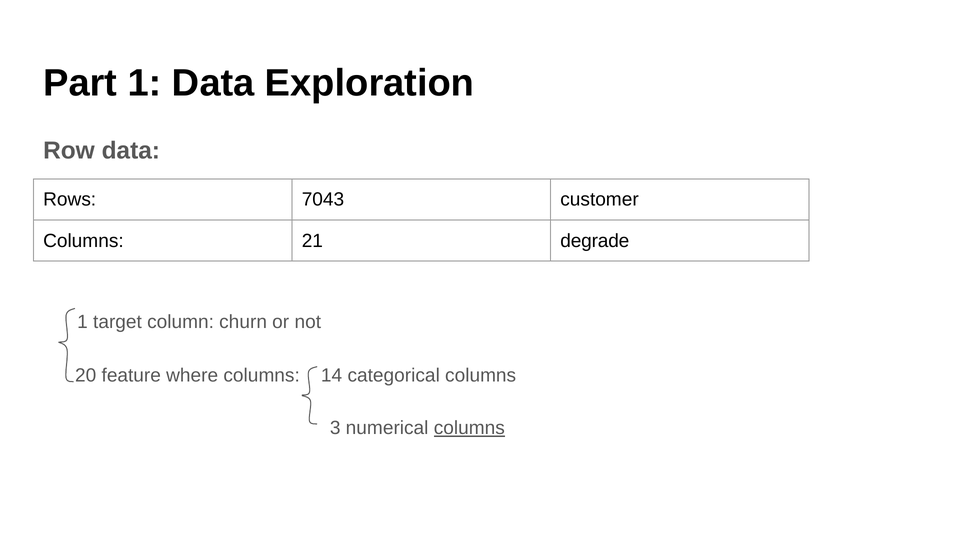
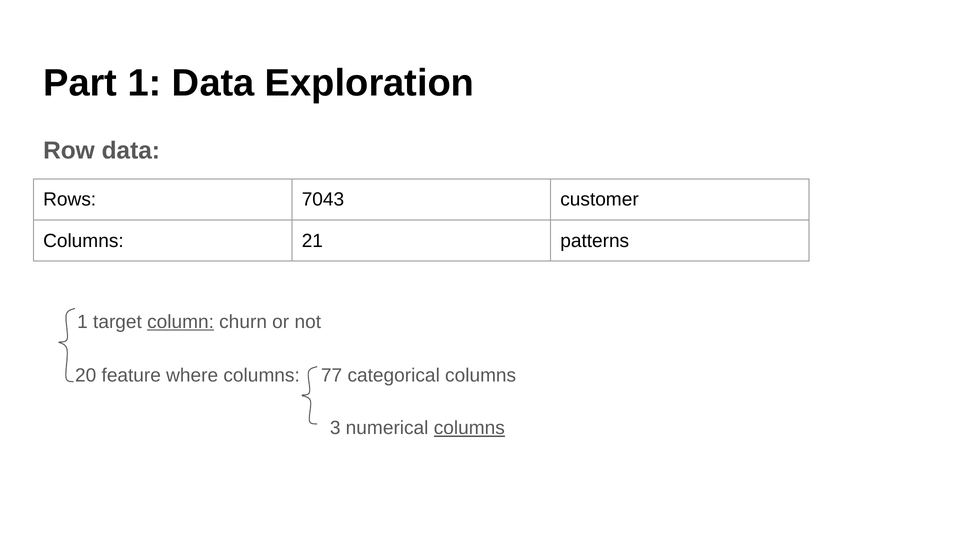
degrade: degrade -> patterns
column underline: none -> present
14: 14 -> 77
